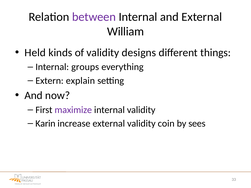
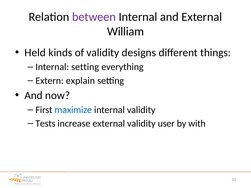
Internal groups: groups -> setting
maximize colour: purple -> blue
Karin: Karin -> Tests
coin: coin -> user
sees: sees -> with
